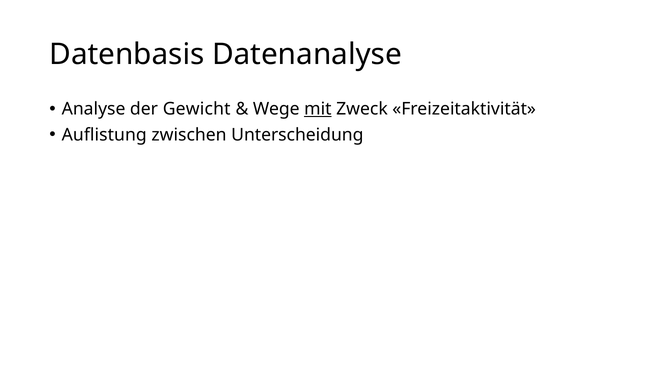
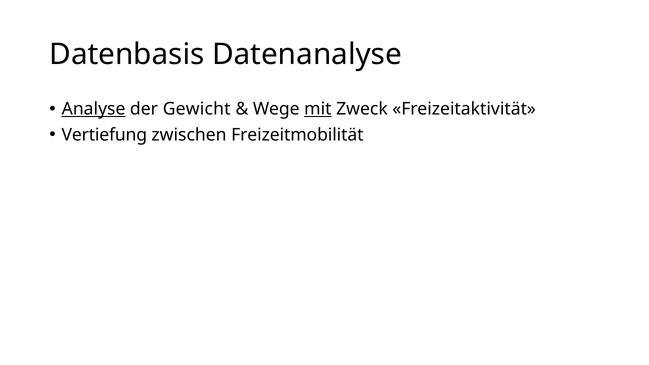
Analyse underline: none -> present
Auflistung: Auflistung -> Vertiefung
Unterscheidung: Unterscheidung -> Freizeitmobilität
